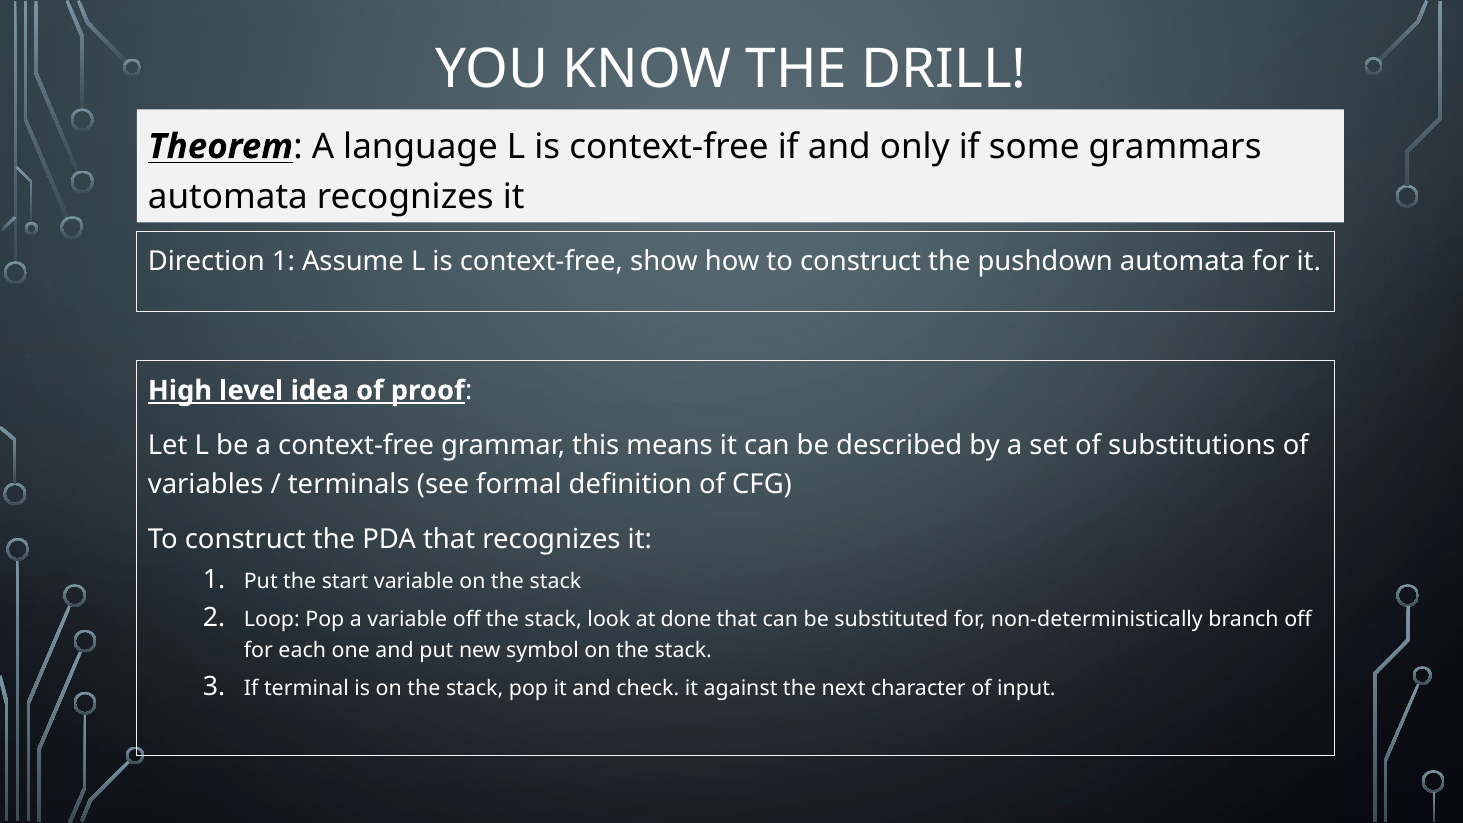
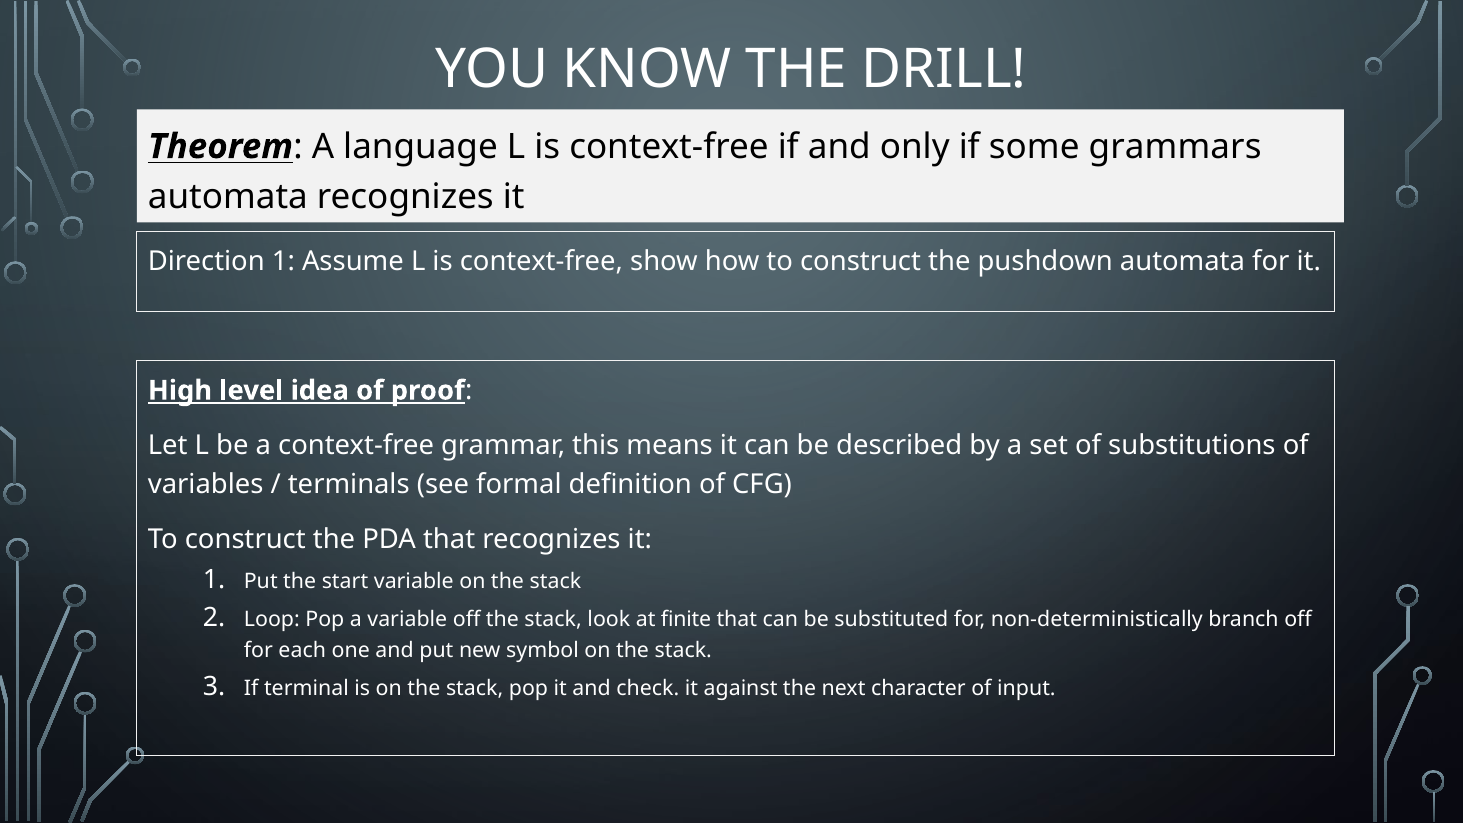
done: done -> finite
